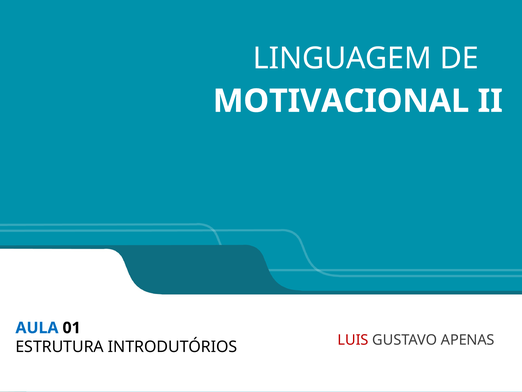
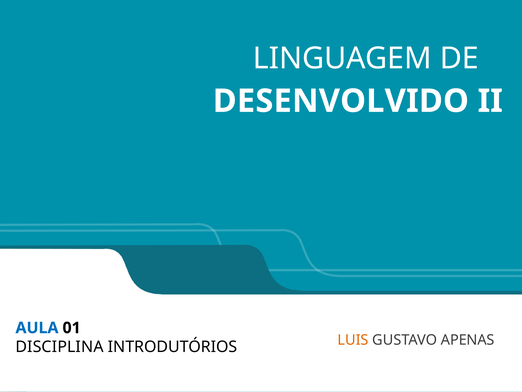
MOTIVACIONAL: MOTIVACIONAL -> DESENVOLVIDO
ESTRUTURA: ESTRUTURA -> DISCIPLINA
LUIS colour: red -> orange
